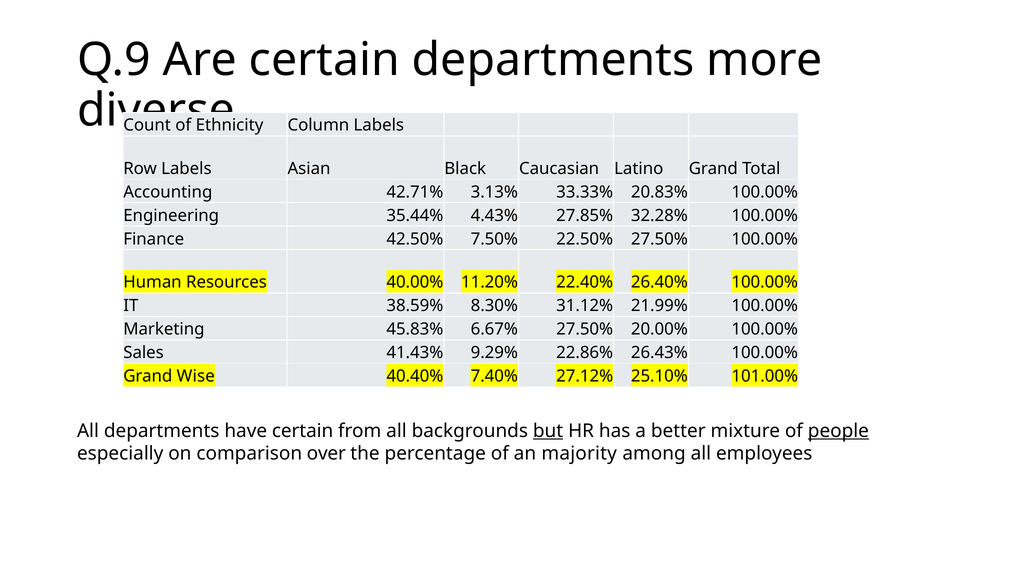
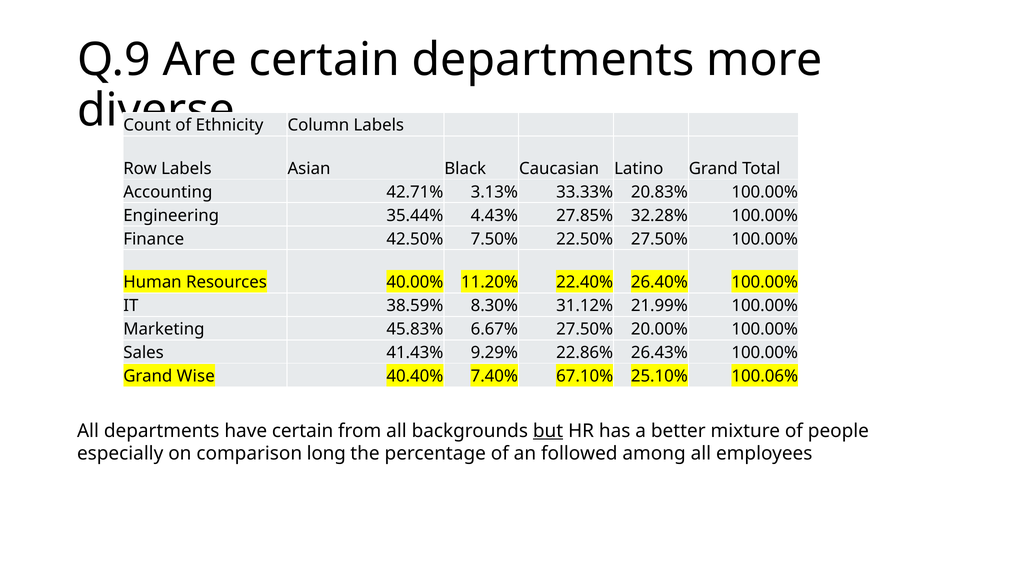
27.12%: 27.12% -> 67.10%
101.00%: 101.00% -> 100.06%
people underline: present -> none
over: over -> long
majority: majority -> followed
